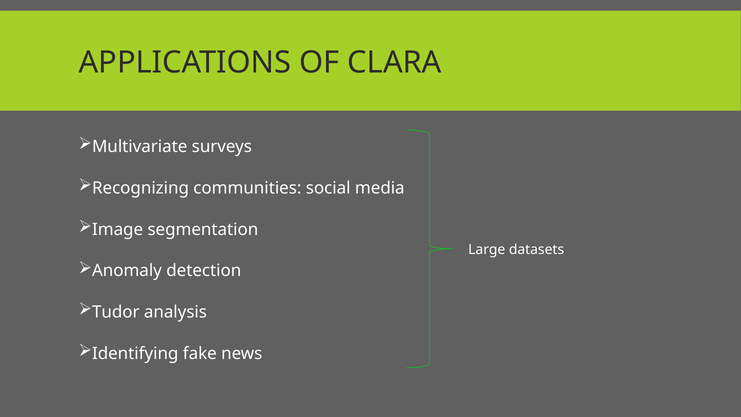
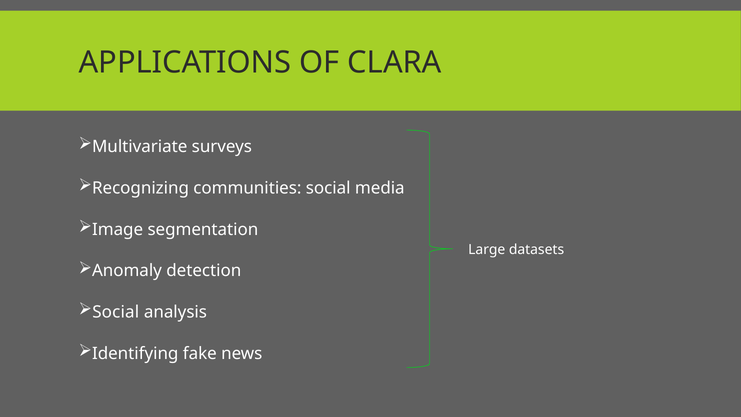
Tudor at (116, 312): Tudor -> Social
